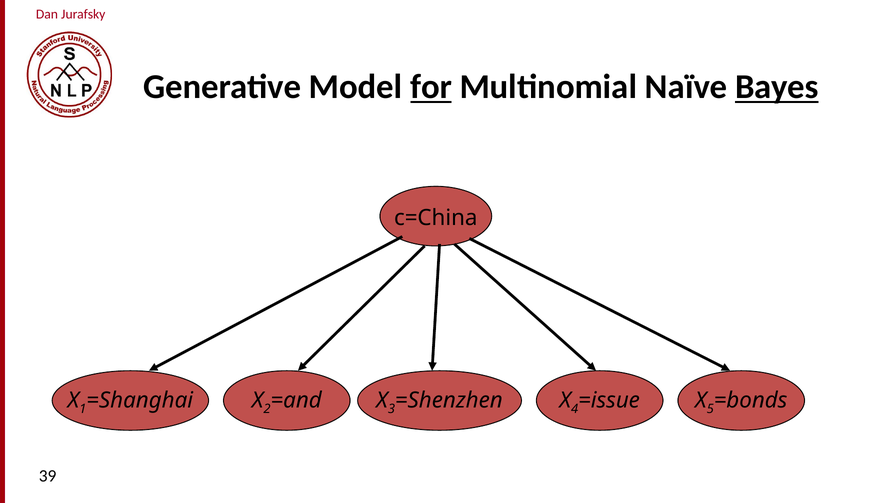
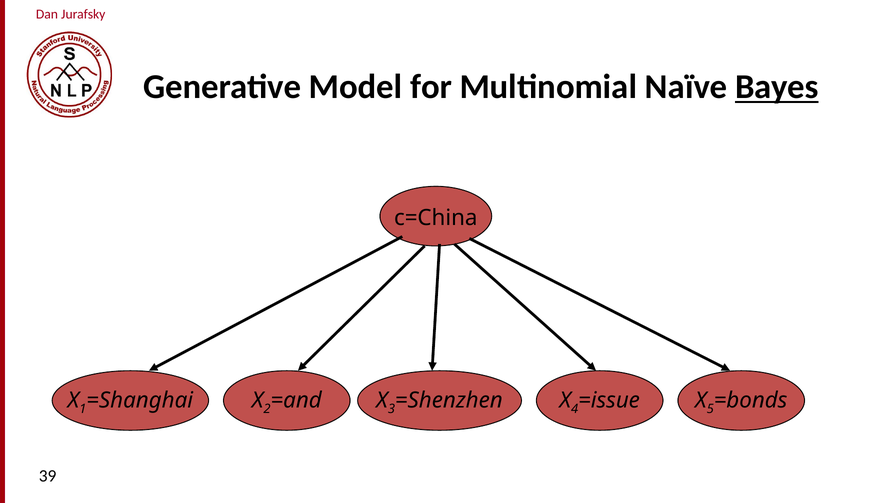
for underline: present -> none
